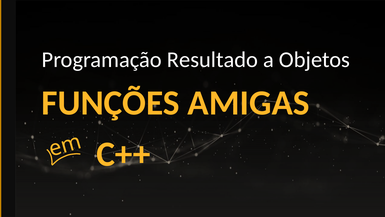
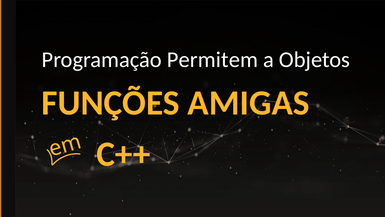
Resultado: Resultado -> Permitem
